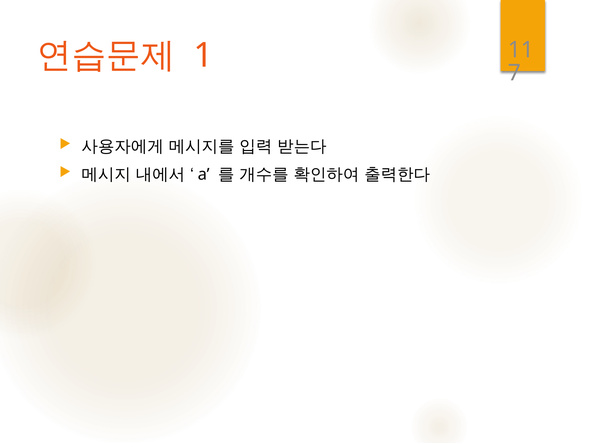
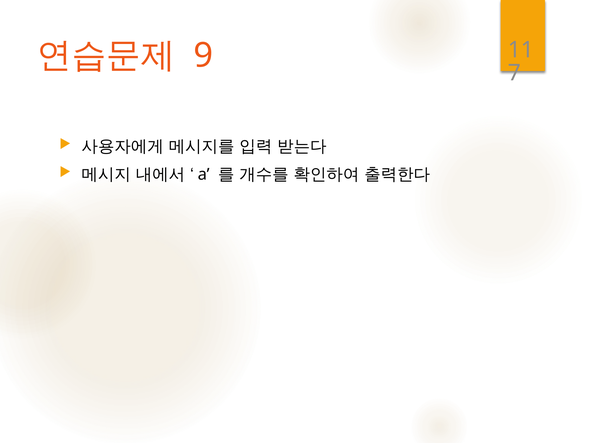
1: 1 -> 9
